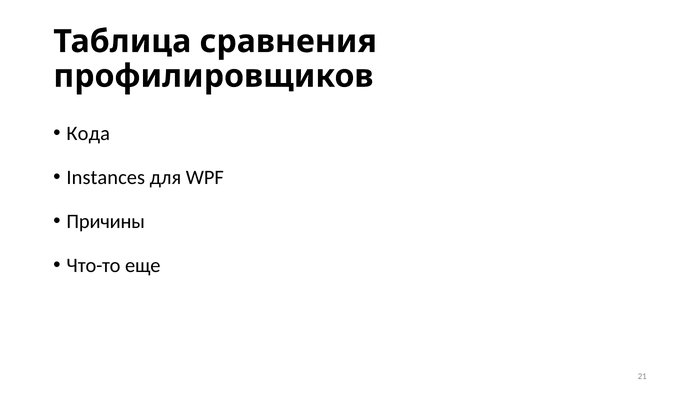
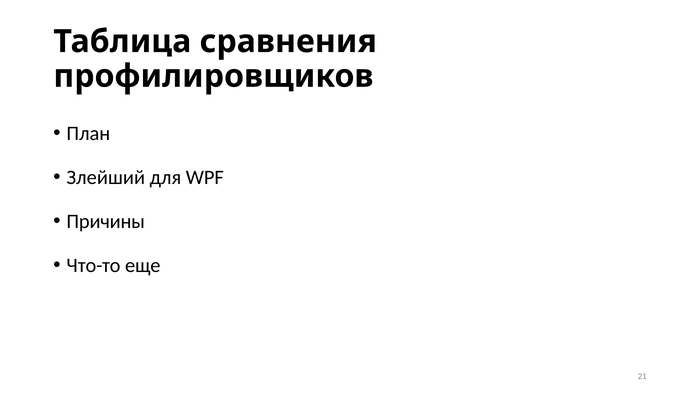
Кода: Кода -> План
Instances: Instances -> Злейший
